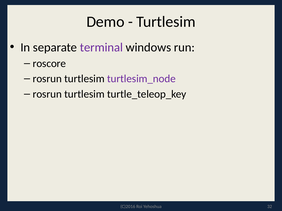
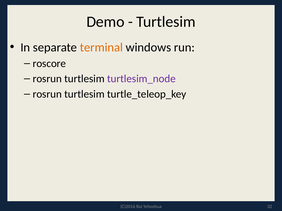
terminal colour: purple -> orange
